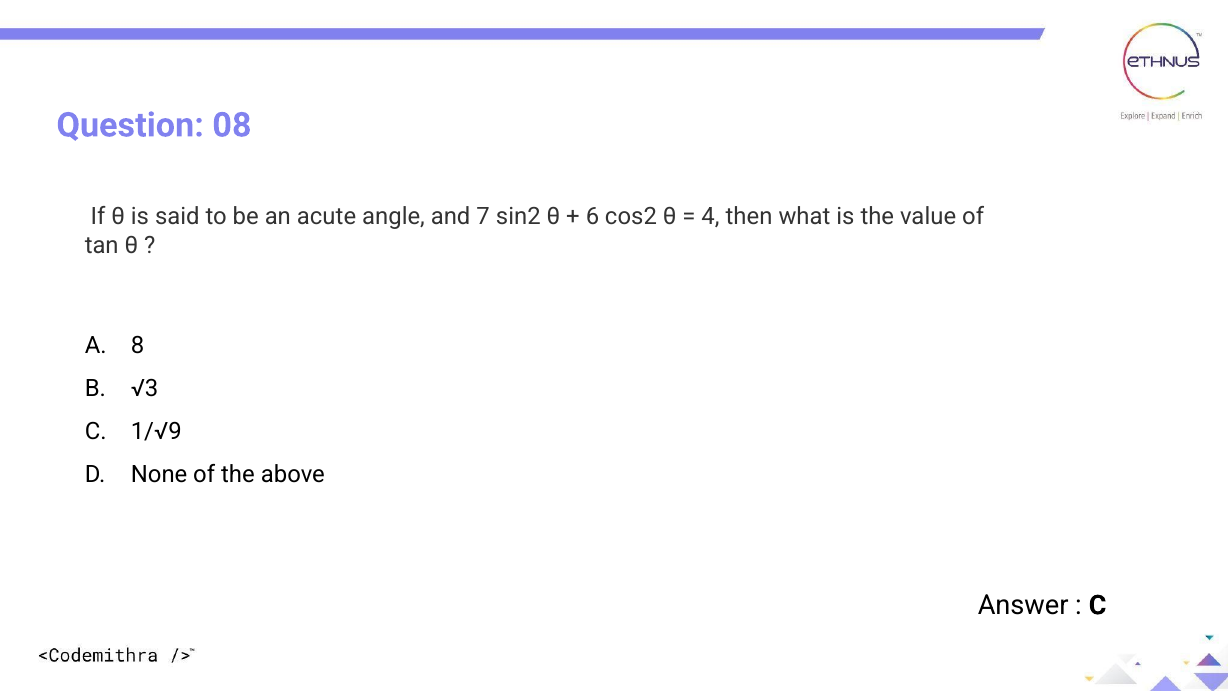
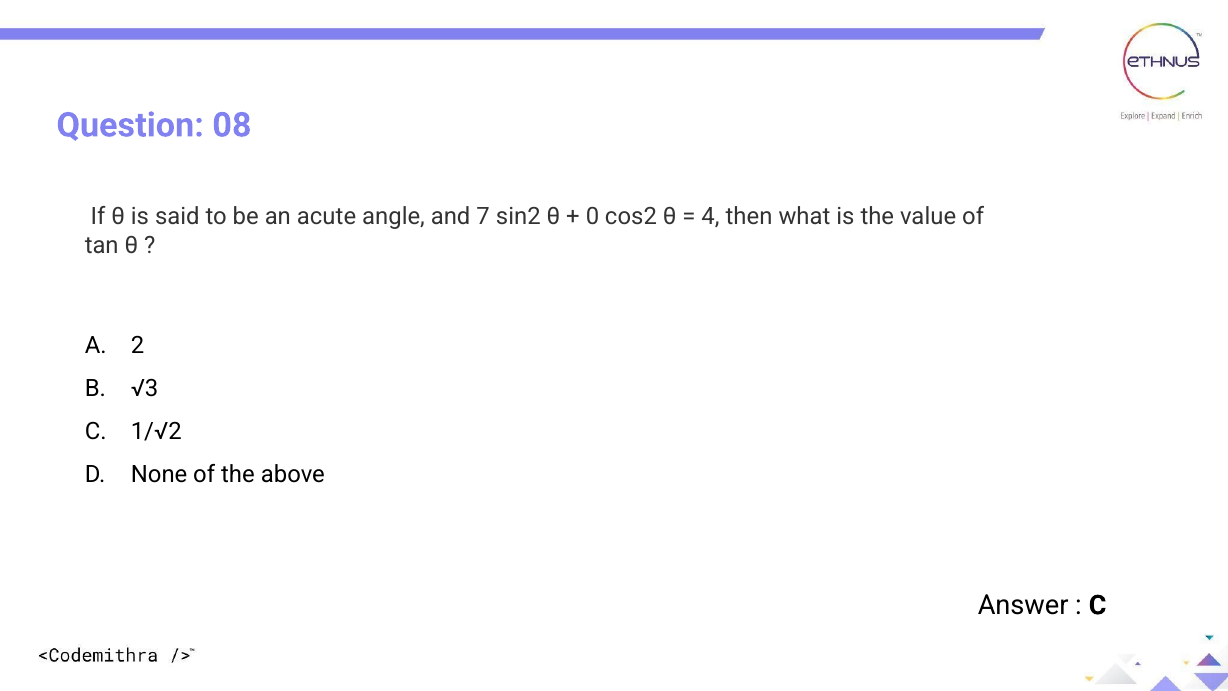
6: 6 -> 0
8: 8 -> 2
1/√9: 1/√9 -> 1/√2
